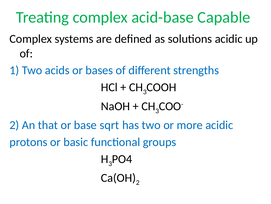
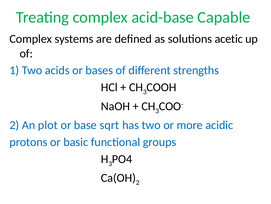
solutions acidic: acidic -> acetic
that: that -> plot
